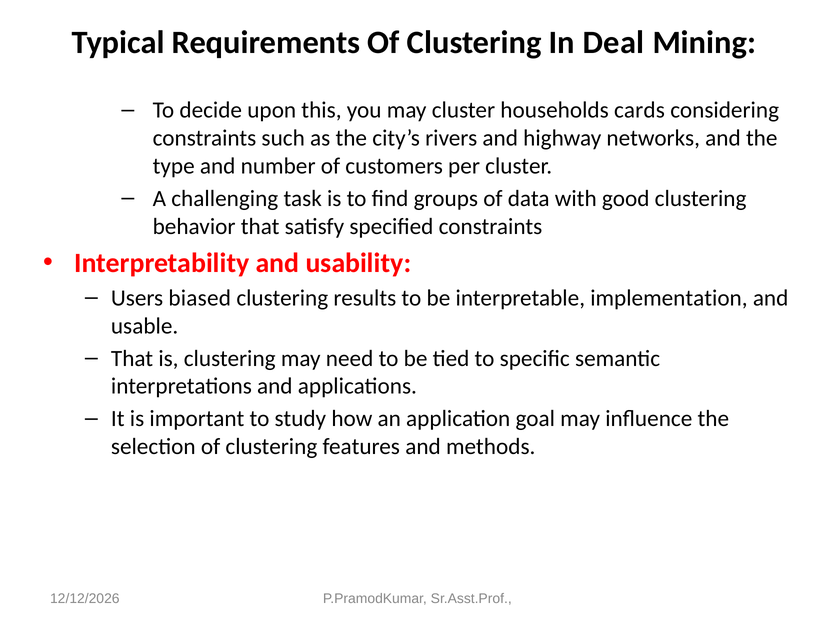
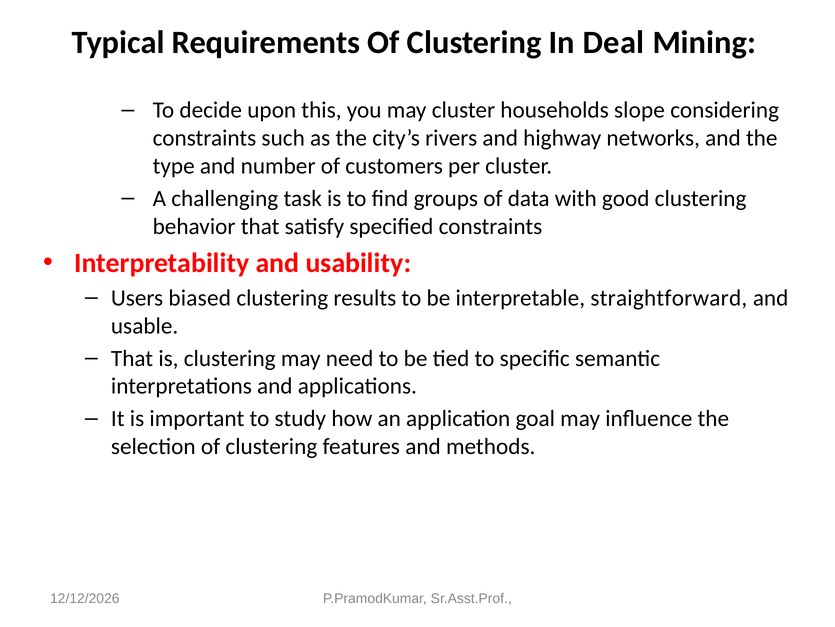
cards: cards -> slope
implementation: implementation -> straightforward
